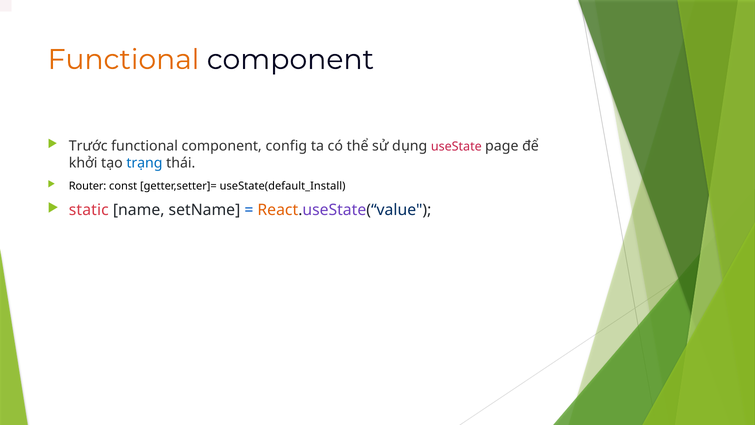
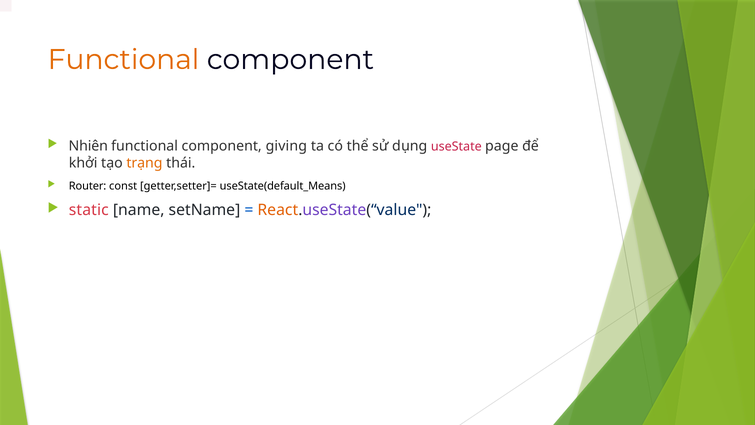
Trước: Trước -> Nhiên
config: config -> giving
trạng colour: blue -> orange
useState(default_Install: useState(default_Install -> useState(default_Means
